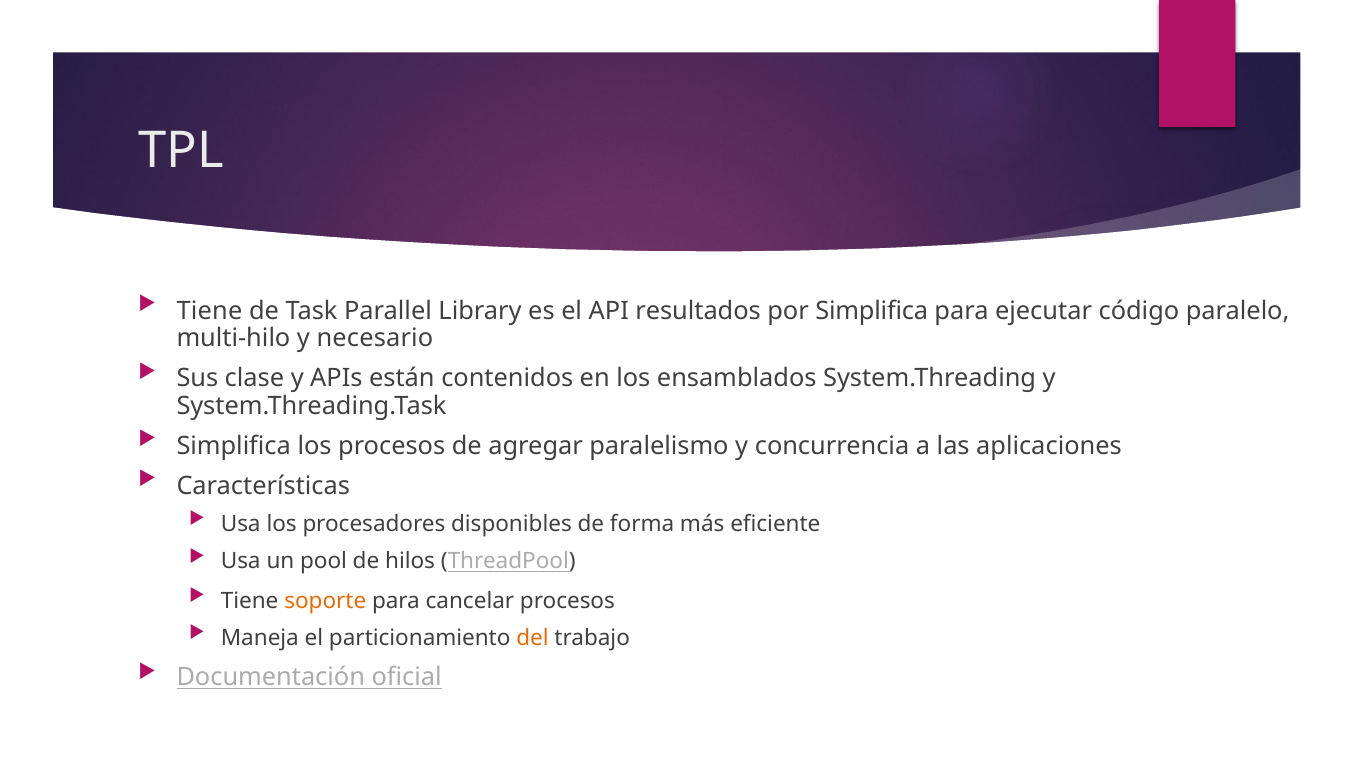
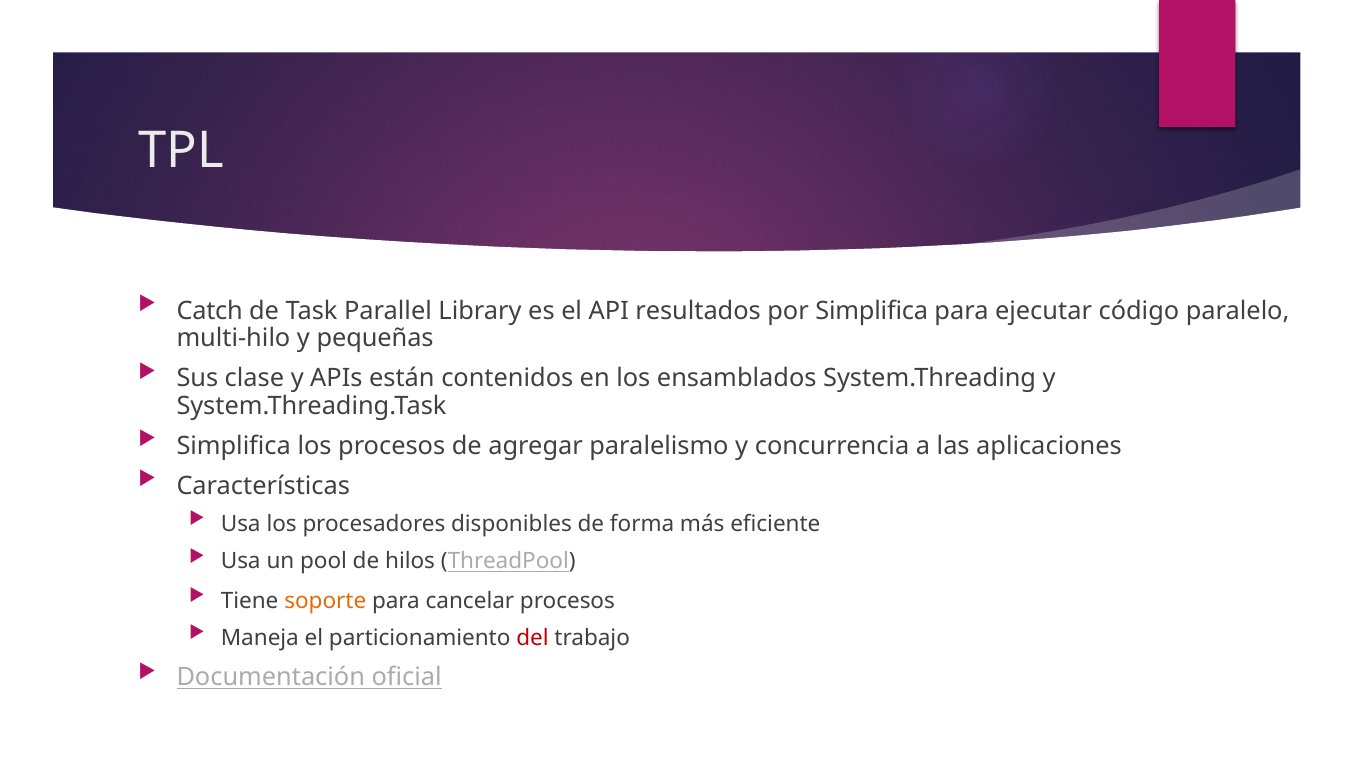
Tiene at (209, 311): Tiene -> Catch
necesario: necesario -> pequeñas
del colour: orange -> red
